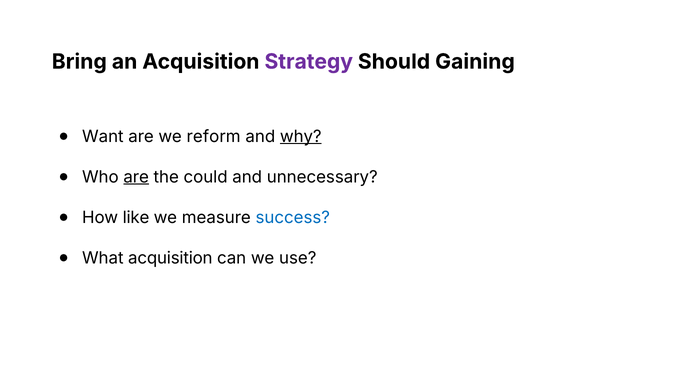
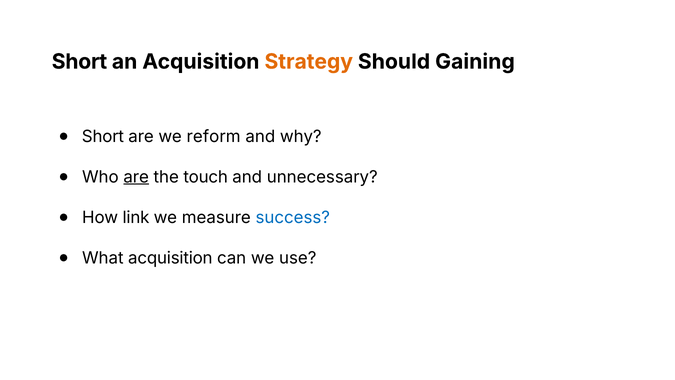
Bring at (79, 62): Bring -> Short
Strategy colour: purple -> orange
Want at (103, 136): Want -> Short
why underline: present -> none
could: could -> touch
like: like -> link
